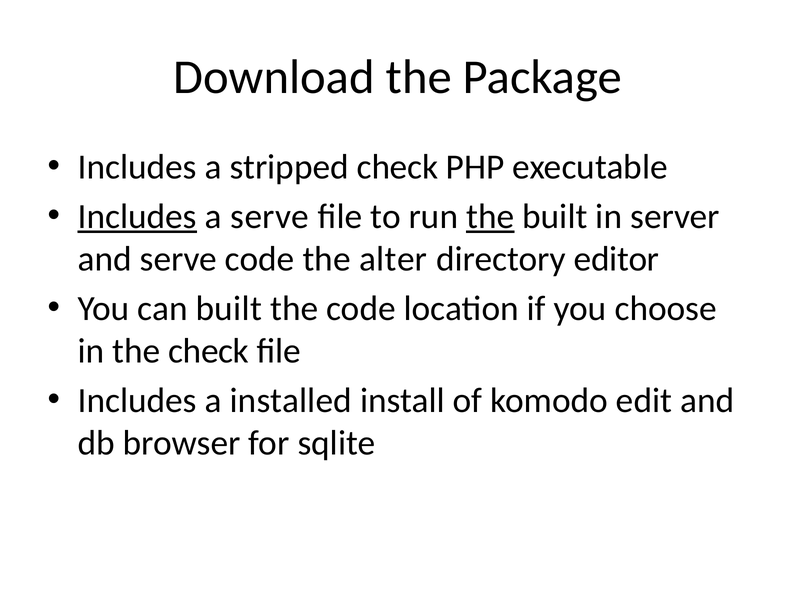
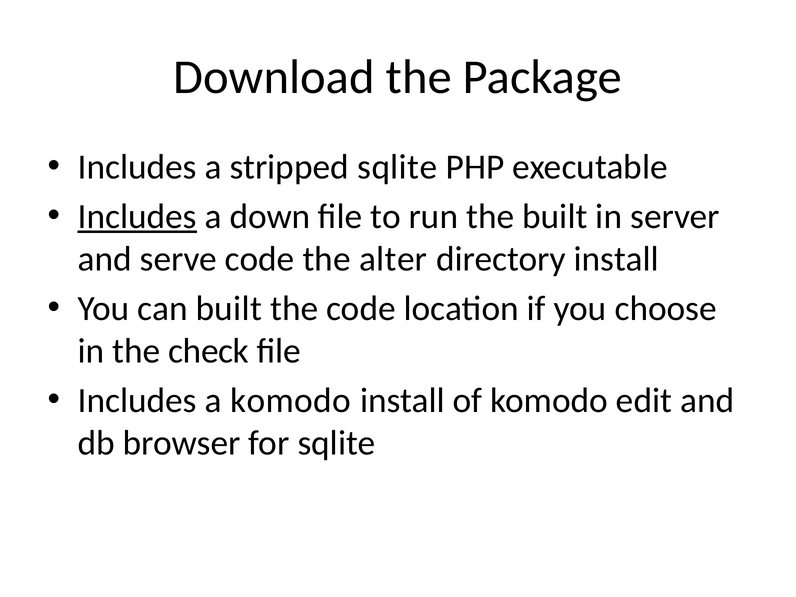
stripped check: check -> sqlite
a serve: serve -> down
the at (490, 217) underline: present -> none
directory editor: editor -> install
a installed: installed -> komodo
